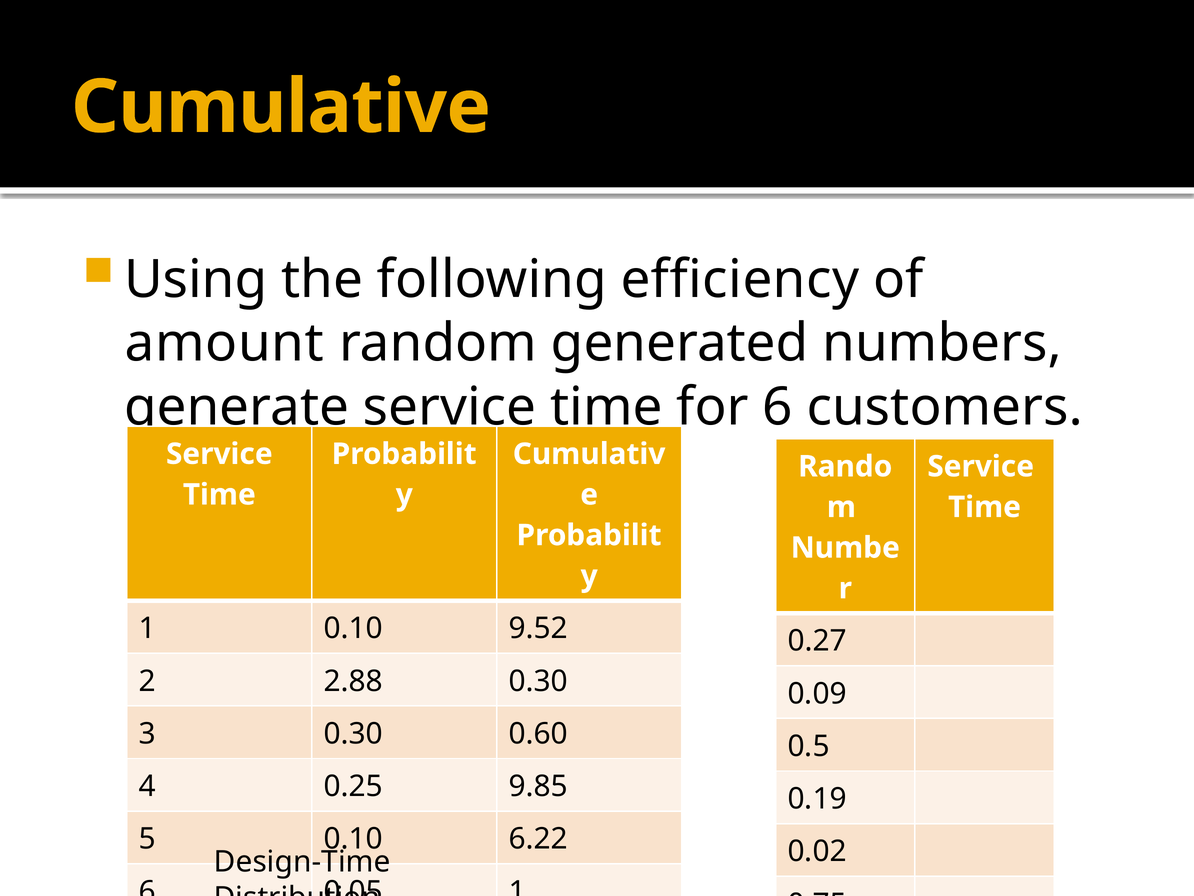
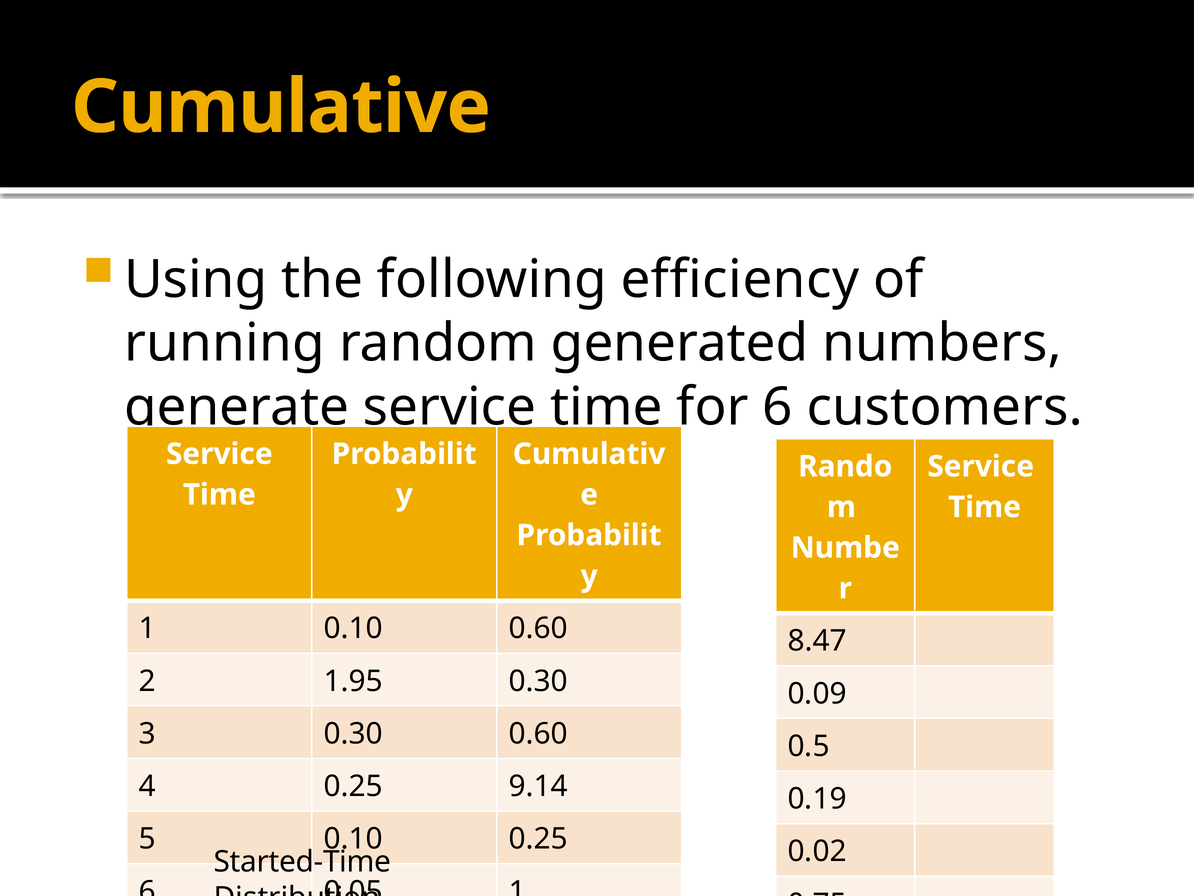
amount: amount -> running
0.10 9.52: 9.52 -> 0.60
0.27: 0.27 -> 8.47
2.88: 2.88 -> 1.95
9.85: 9.85 -> 9.14
0.10 6.22: 6.22 -> 0.25
Design-Time: Design-Time -> Started-Time
